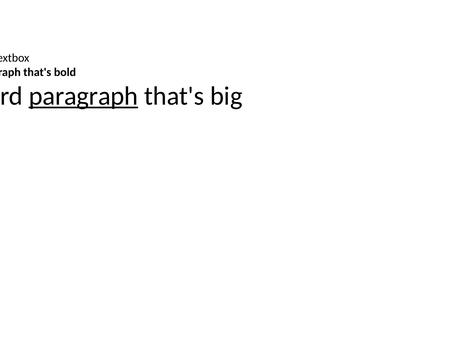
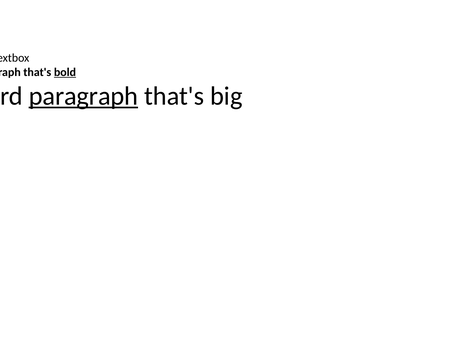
bold underline: none -> present
